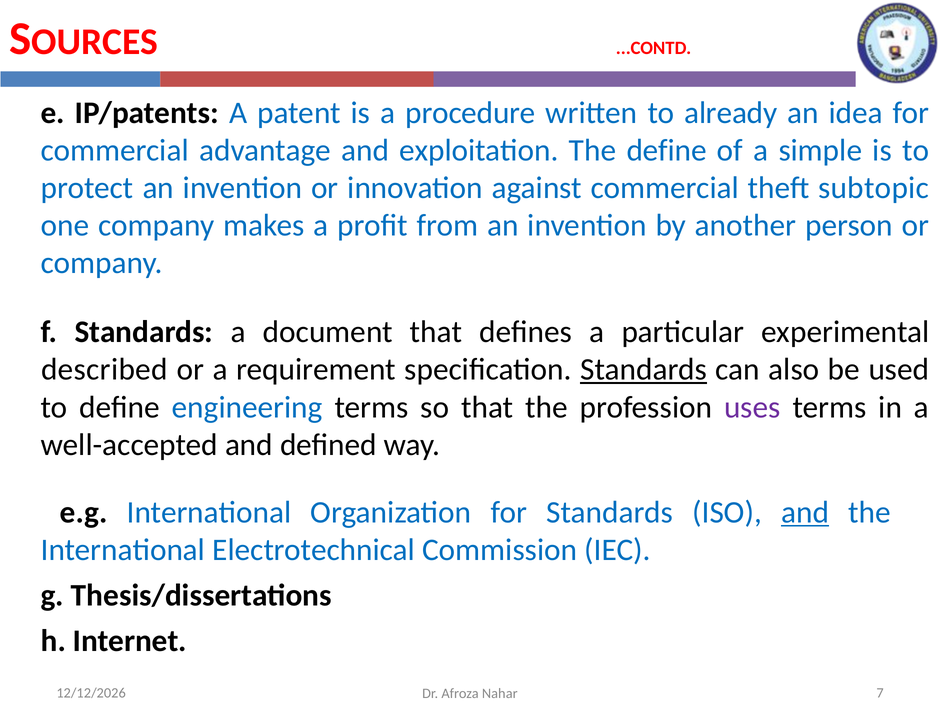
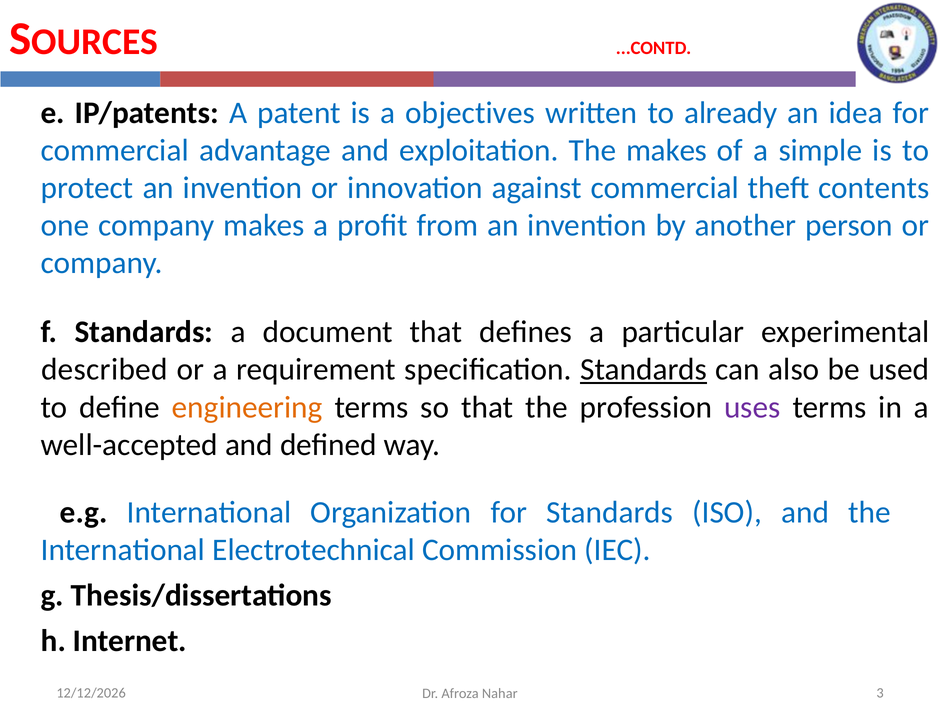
procedure: procedure -> objectives
The define: define -> makes
subtopic: subtopic -> contents
engineering colour: blue -> orange
and at (805, 512) underline: present -> none
7: 7 -> 3
